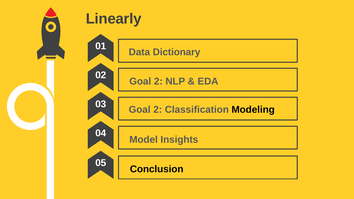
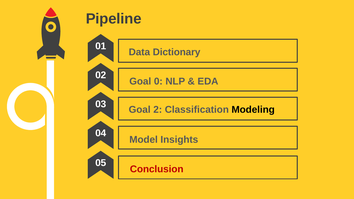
Linearly: Linearly -> Pipeline
2 at (158, 81): 2 -> 0
Conclusion colour: black -> red
